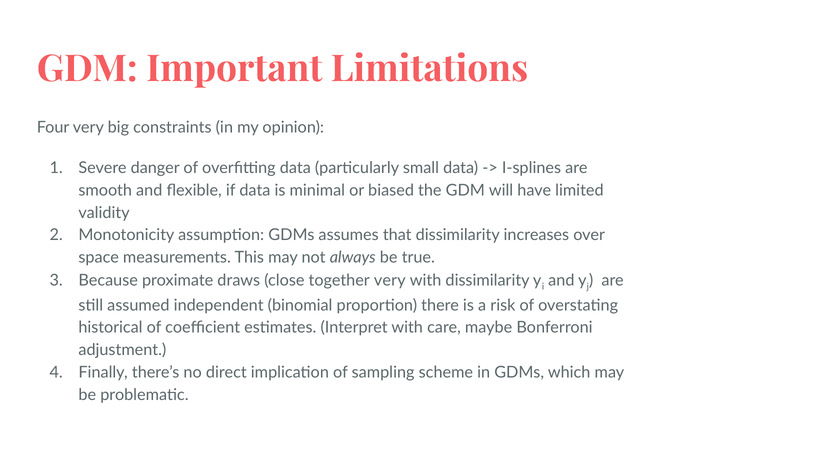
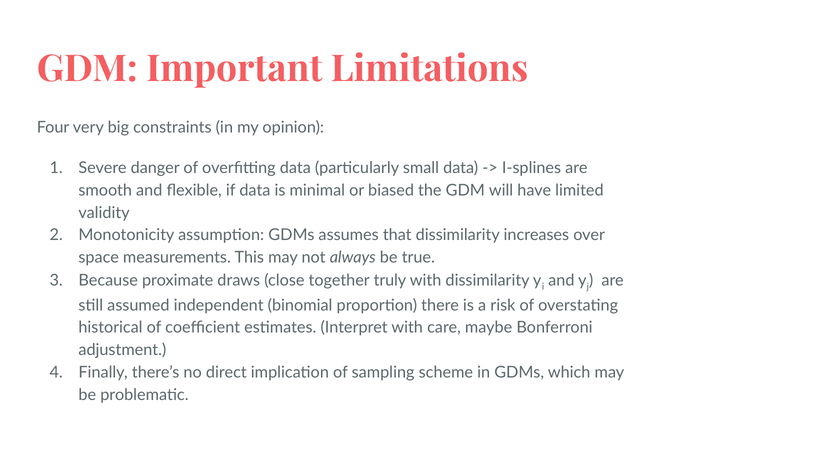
together very: very -> truly
